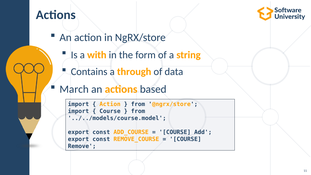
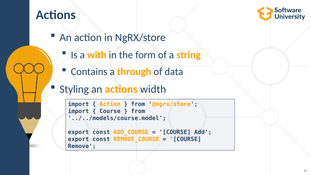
March: March -> Styling
based: based -> width
